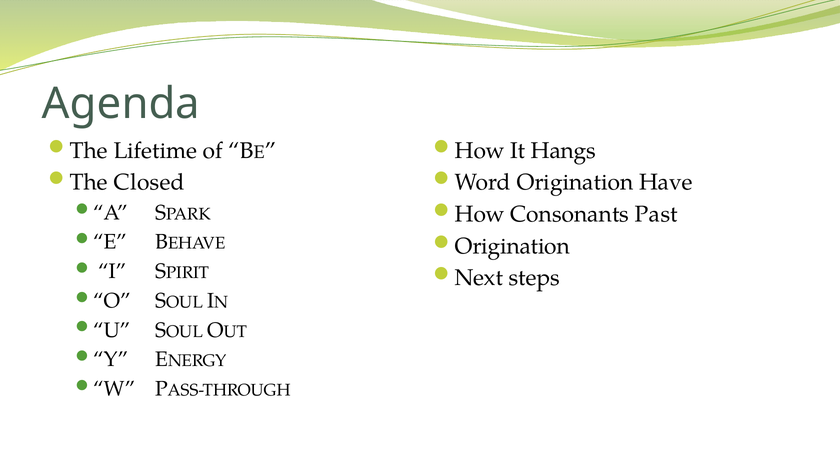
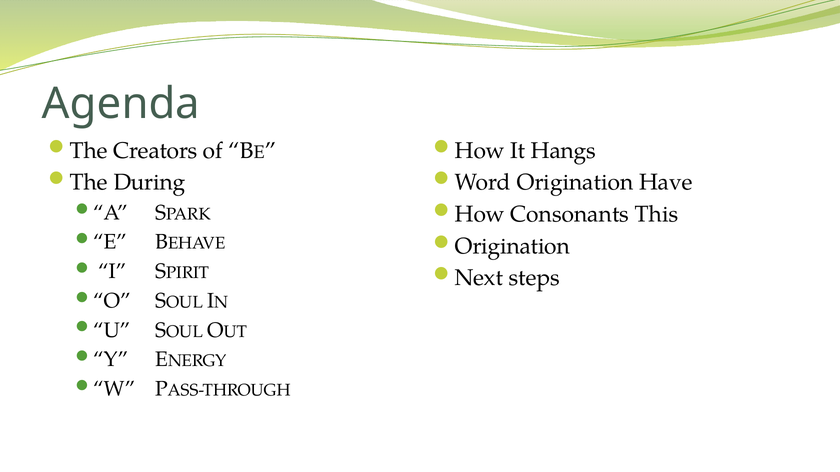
Lifetime: Lifetime -> Creators
Closed: Closed -> During
Past: Past -> This
